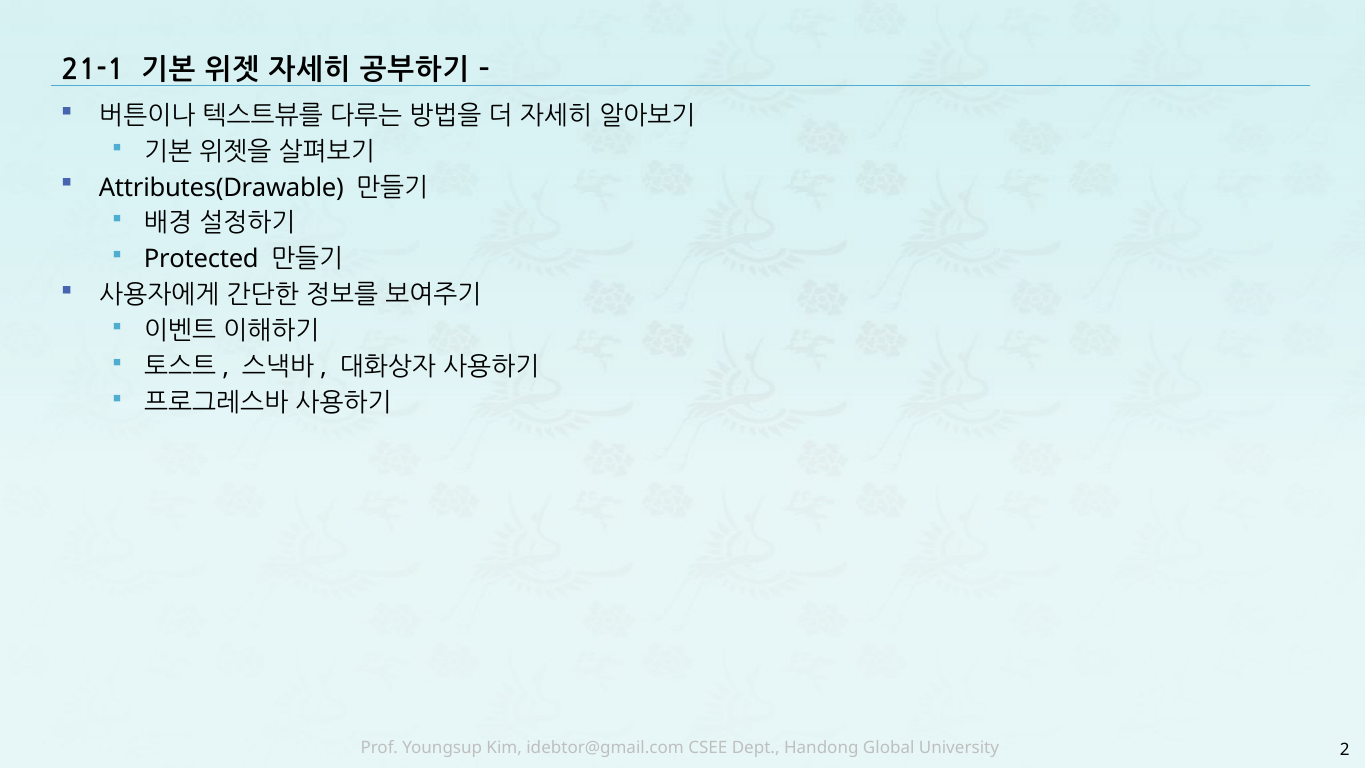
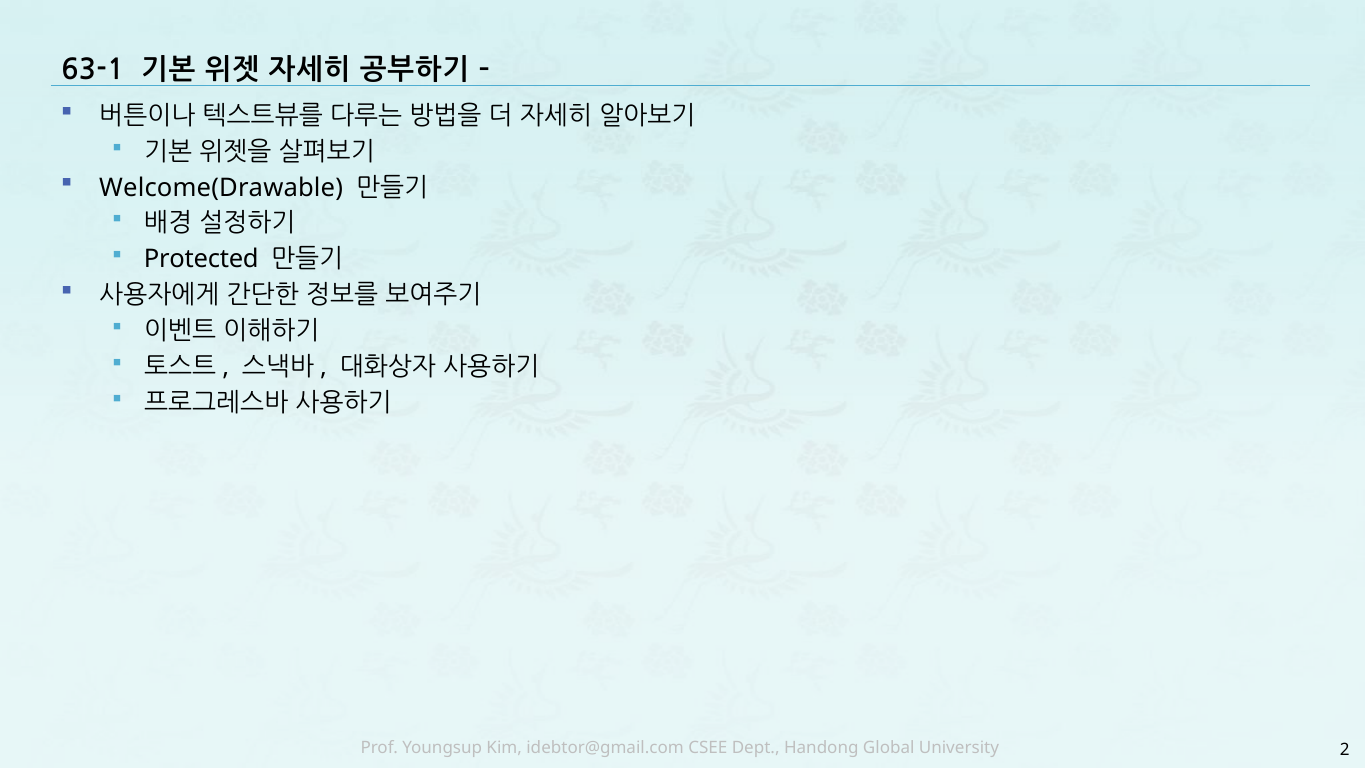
21-1: 21-1 -> 63-1
Attributes(Drawable: Attributes(Drawable -> Welcome(Drawable
